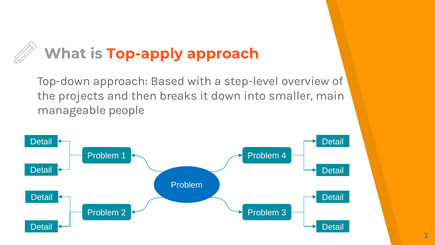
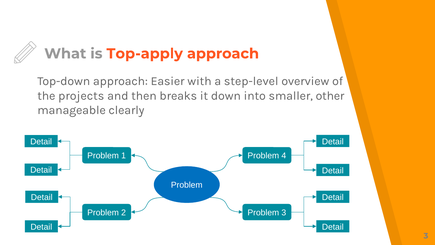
Based: Based -> Easier
main: main -> other
people: people -> clearly
